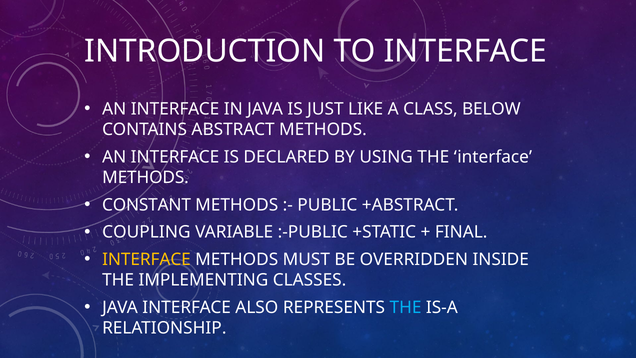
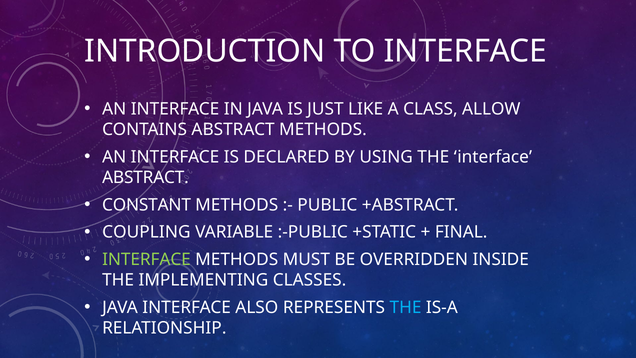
BELOW: BELOW -> ALLOW
METHODS at (145, 177): METHODS -> ABSTRACT
INTERFACE at (146, 259) colour: yellow -> light green
